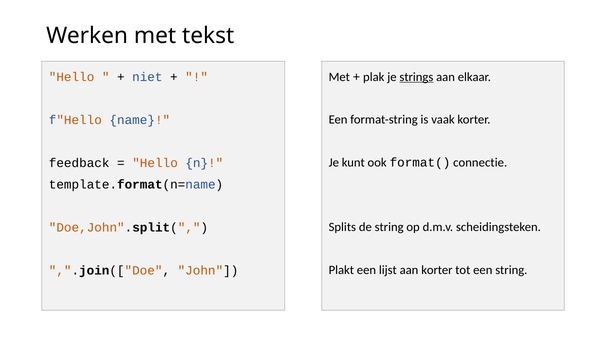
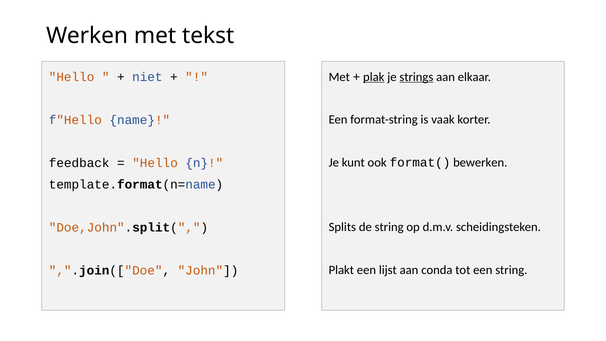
plak underline: none -> present
connectie: connectie -> bewerken
aan korter: korter -> conda
